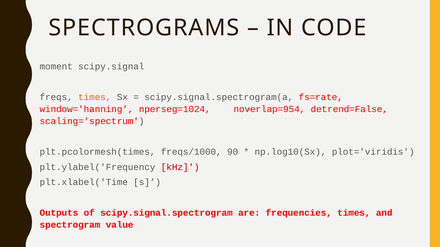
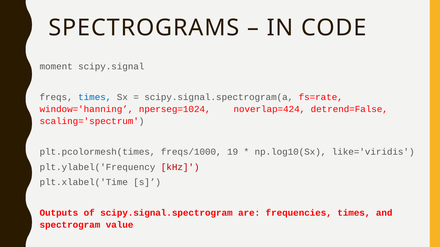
times at (95, 97) colour: orange -> blue
noverlap=954: noverlap=954 -> noverlap=424
90: 90 -> 19
plot='viridis: plot='viridis -> like='viridis
